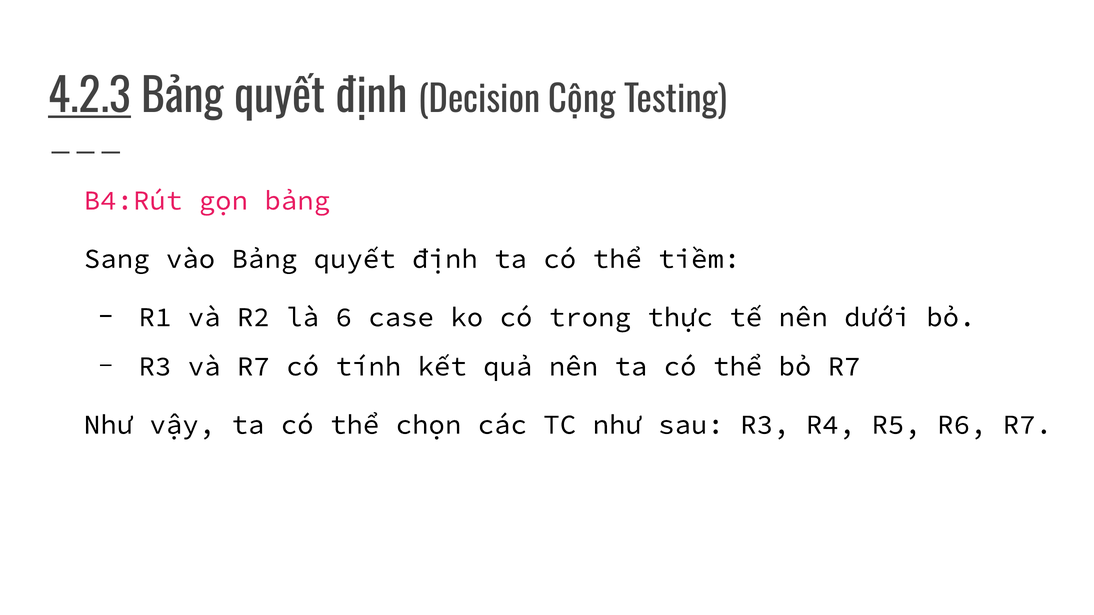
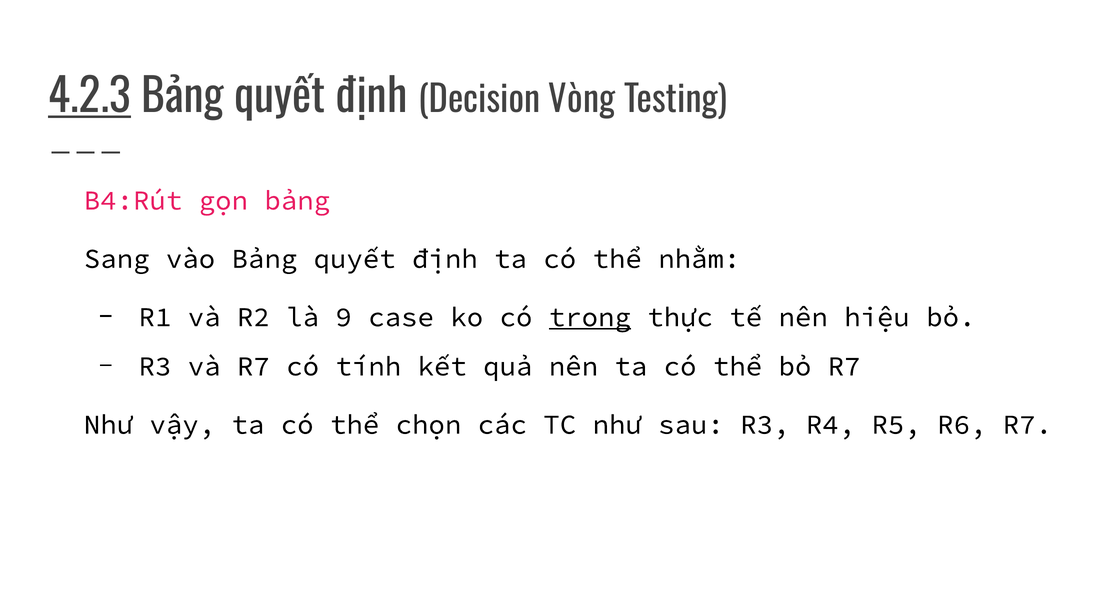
Cộng: Cộng -> Vòng
tiềm: tiềm -> nhằm
6: 6 -> 9
trong underline: none -> present
dưới: dưới -> hiệu
